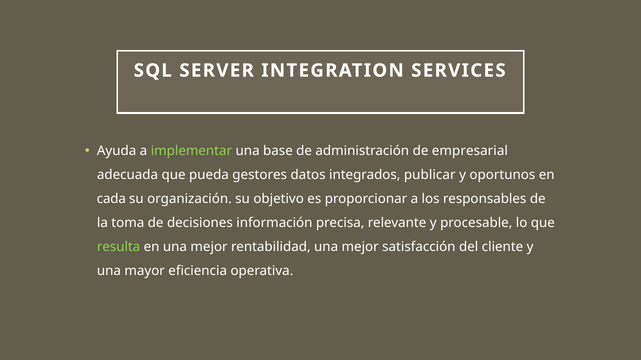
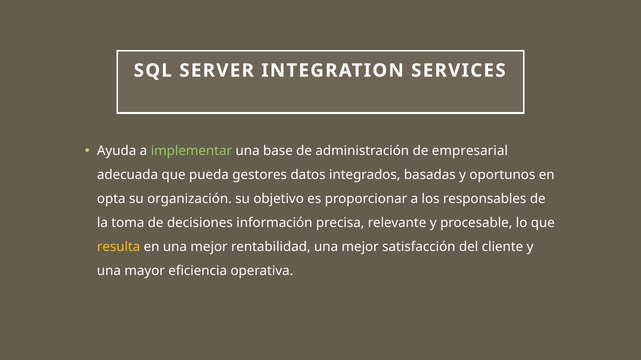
publicar: publicar -> basadas
cada: cada -> opta
resulta colour: light green -> yellow
